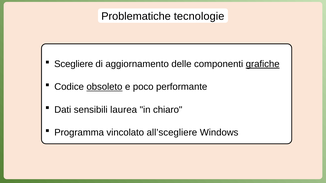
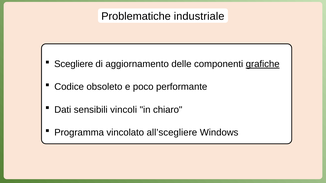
tecnologie: tecnologie -> industriale
obsoleto underline: present -> none
laurea: laurea -> vincoli
